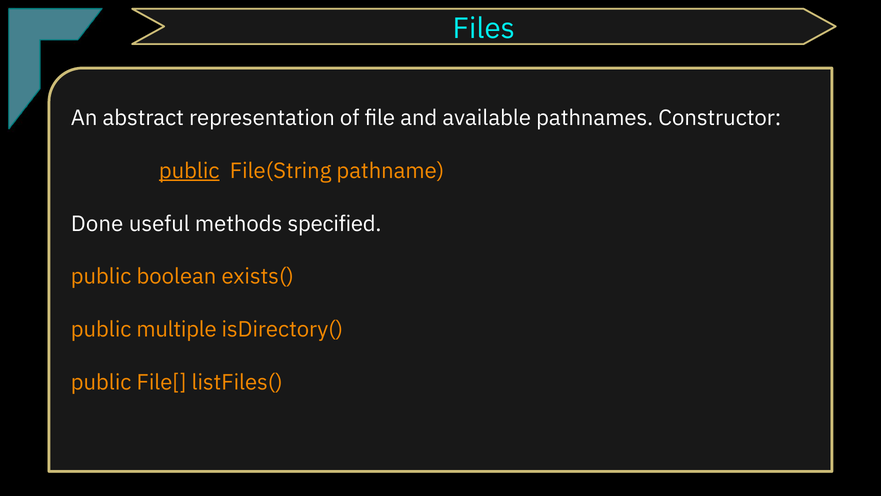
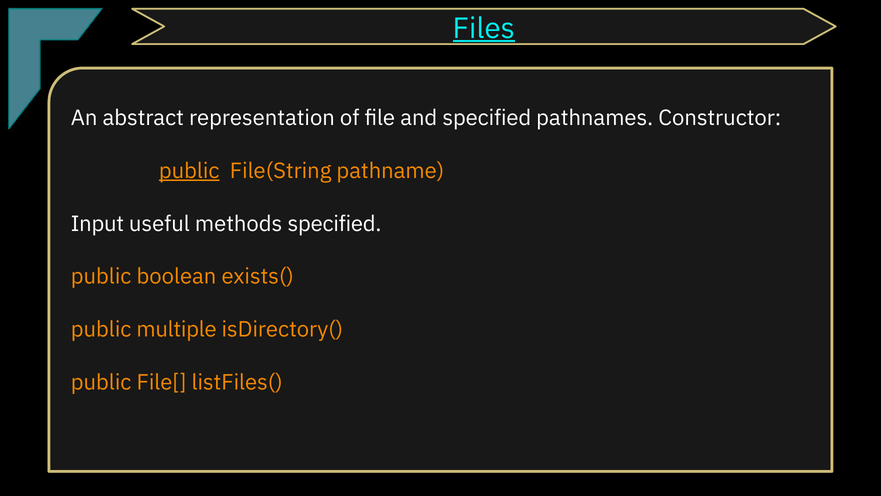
Files underline: none -> present
and available: available -> specified
Done: Done -> Input
